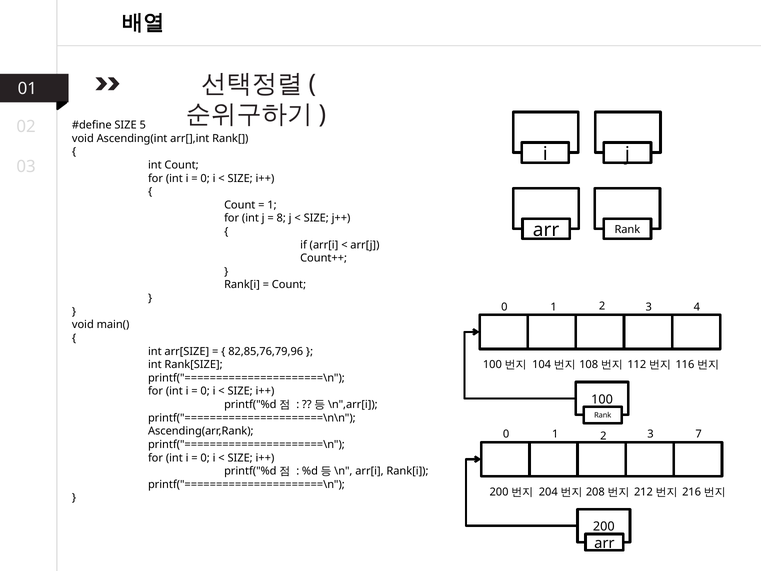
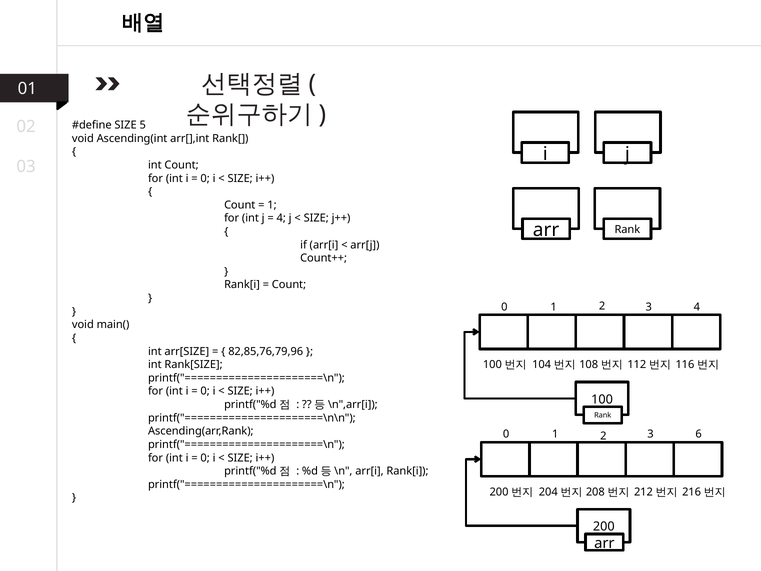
8 at (281, 218): 8 -> 4
7: 7 -> 6
